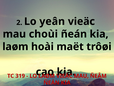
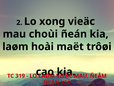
yeân: yeân -> xong
